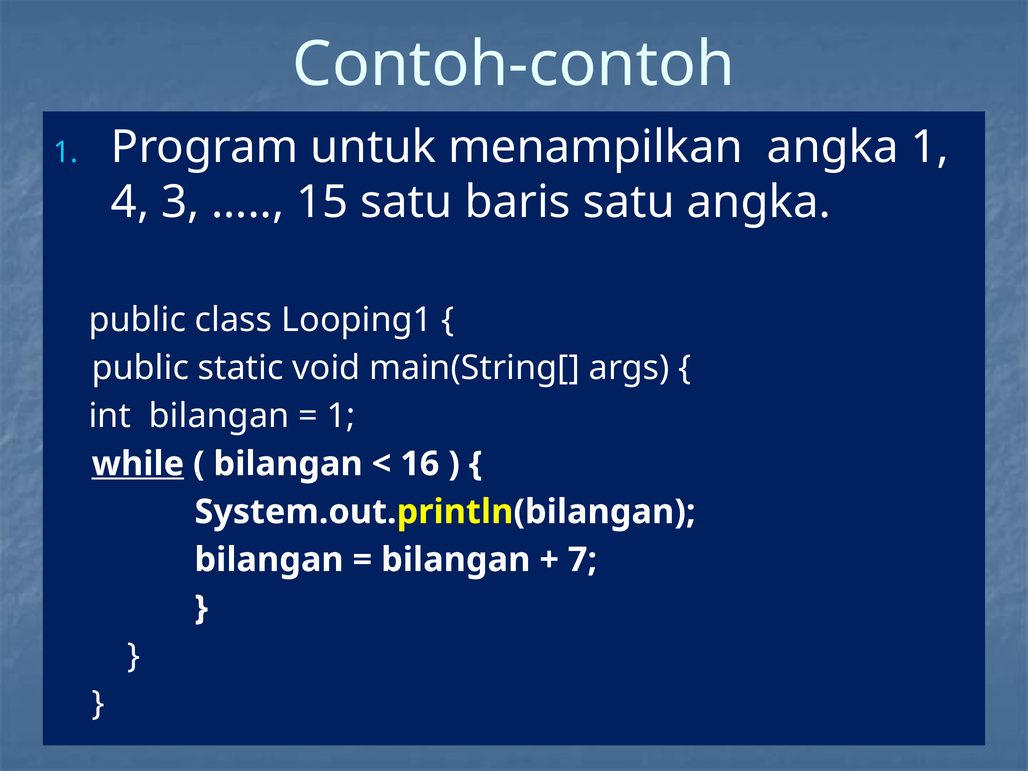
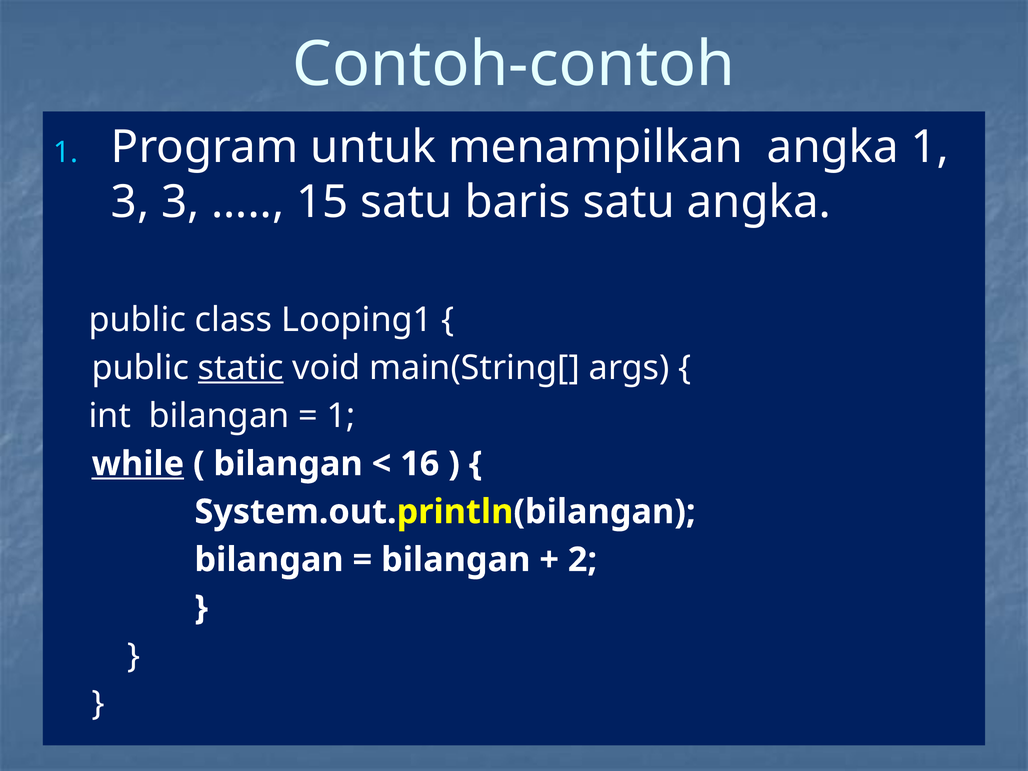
4 at (130, 202): 4 -> 3
static underline: none -> present
7: 7 -> 2
